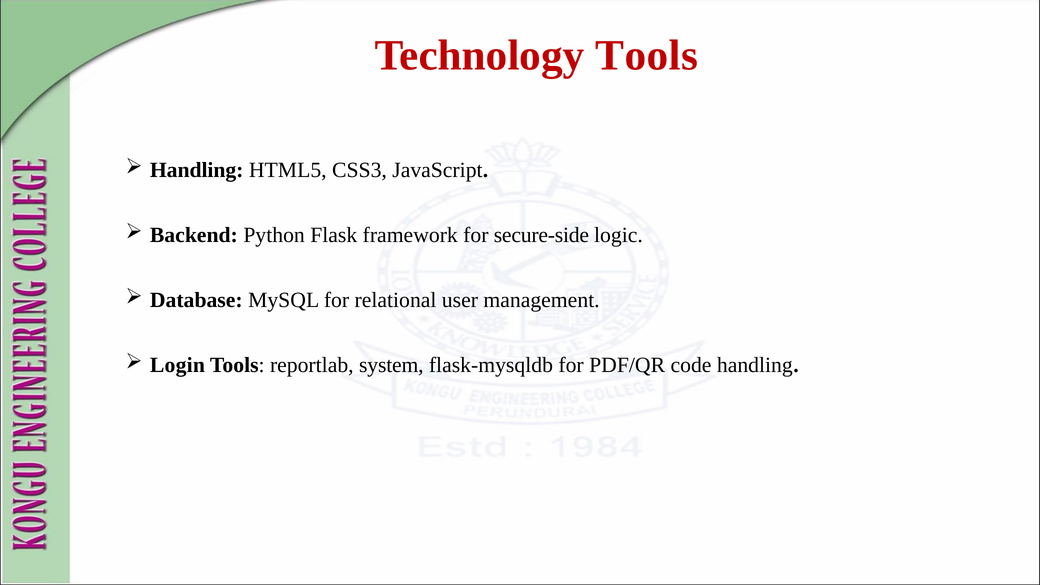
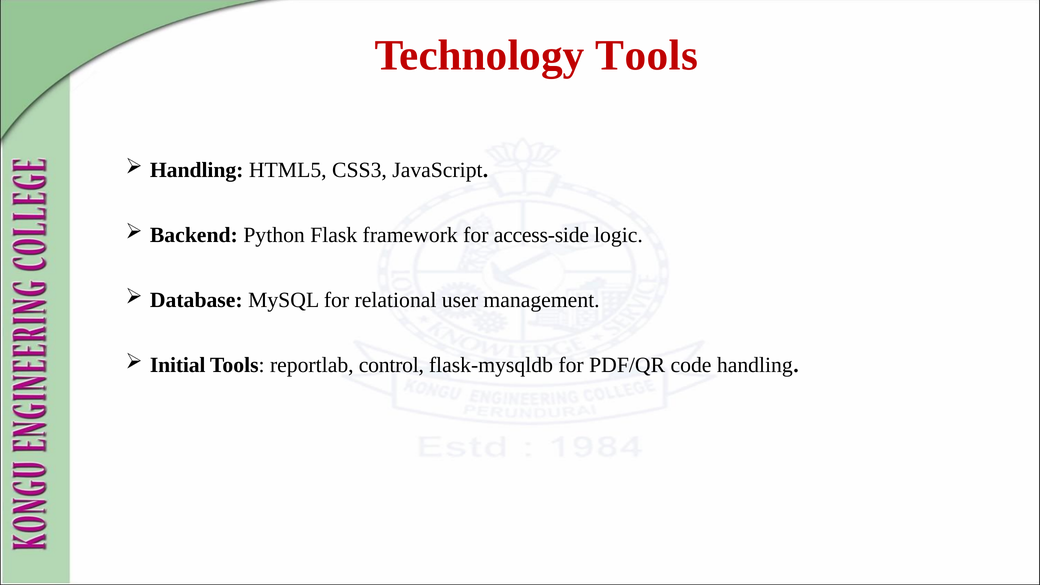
secure-side: secure-side -> access-side
Login: Login -> Initial
system: system -> control
